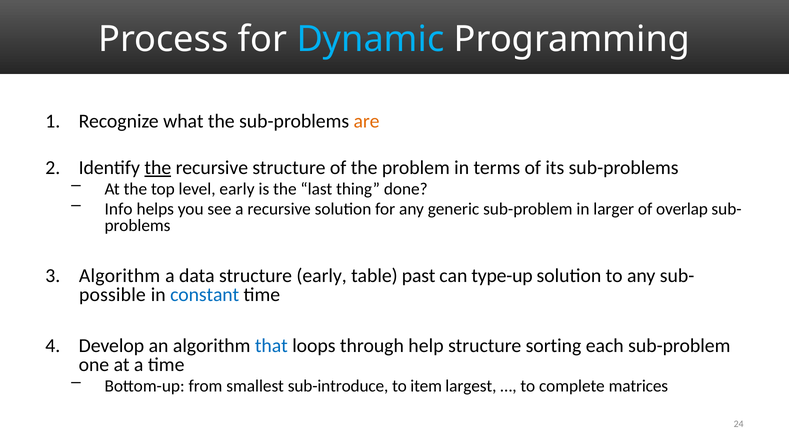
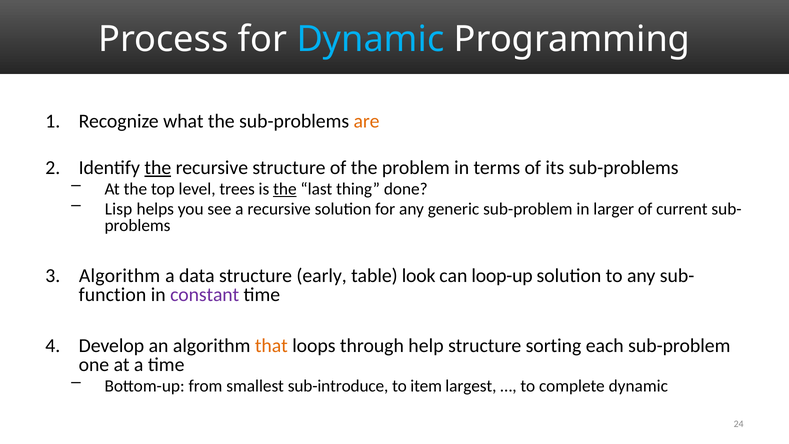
level early: early -> trees
the at (285, 189) underline: none -> present
Info: Info -> Lisp
overlap: overlap -> current
past: past -> look
type-up: type-up -> loop-up
possible: possible -> function
constant colour: blue -> purple
that colour: blue -> orange
complete matrices: matrices -> dynamic
